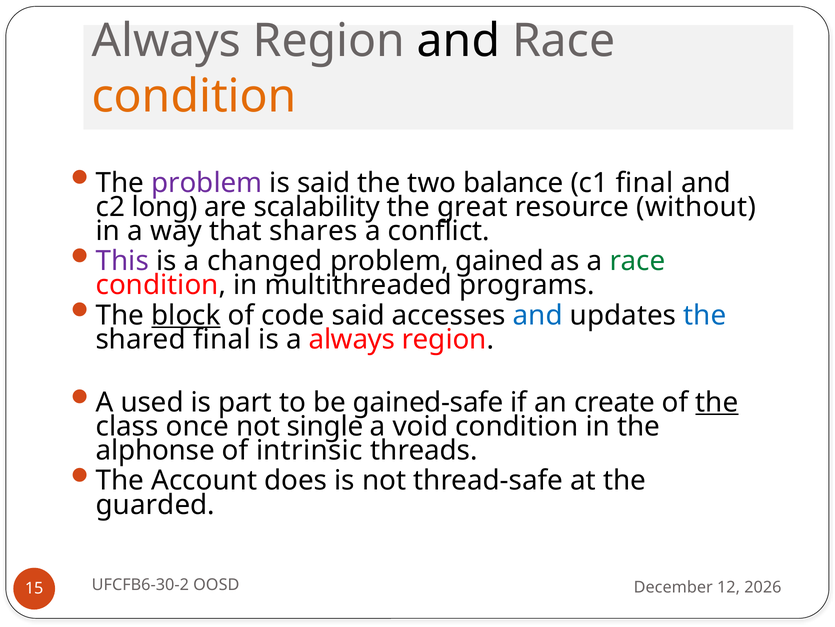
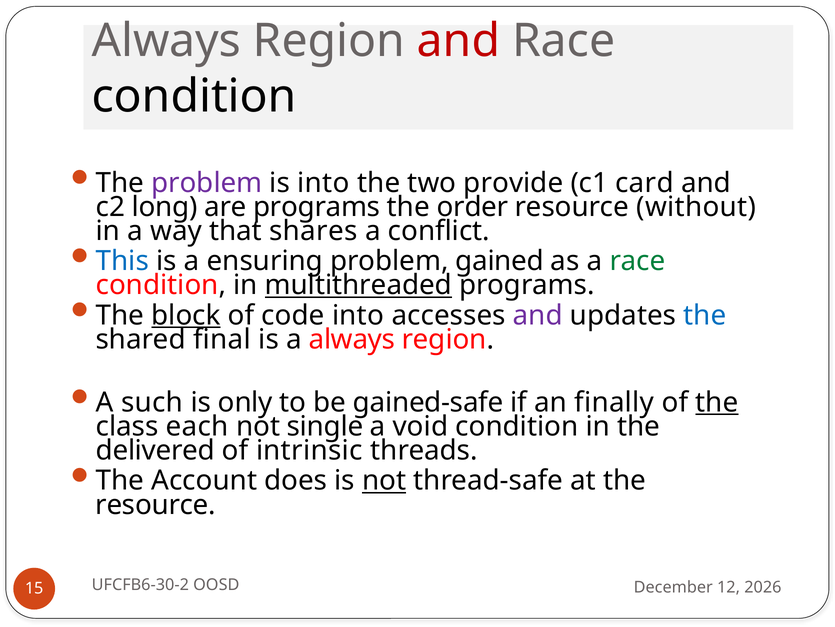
and at (459, 41) colour: black -> red
condition at (194, 96) colour: orange -> black
is said: said -> into
balance: balance -> provide
c1 final: final -> card
are scalability: scalability -> programs
great: great -> order
This colour: purple -> blue
changed: changed -> ensuring
multithreaded underline: none -> present
code said: said -> into
and at (538, 315) colour: blue -> purple
used: used -> such
part: part -> only
create: create -> finally
once: once -> each
alphonse: alphonse -> delivered
not at (384, 480) underline: none -> present
guarded at (155, 504): guarded -> resource
